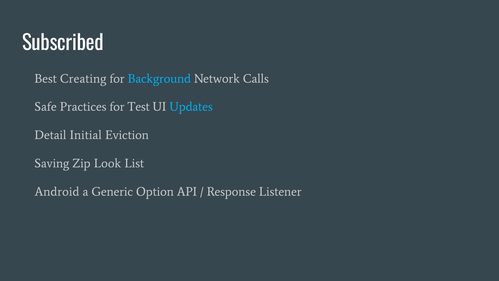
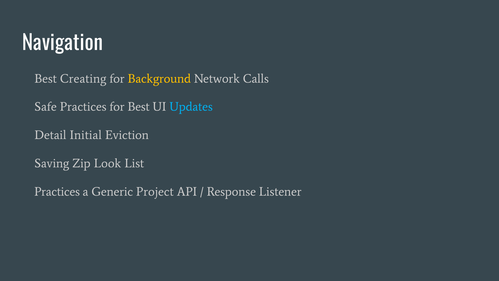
Subscribed: Subscribed -> Navigation
Background colour: light blue -> yellow
for Test: Test -> Best
Android at (57, 192): Android -> Practices
Option: Option -> Project
